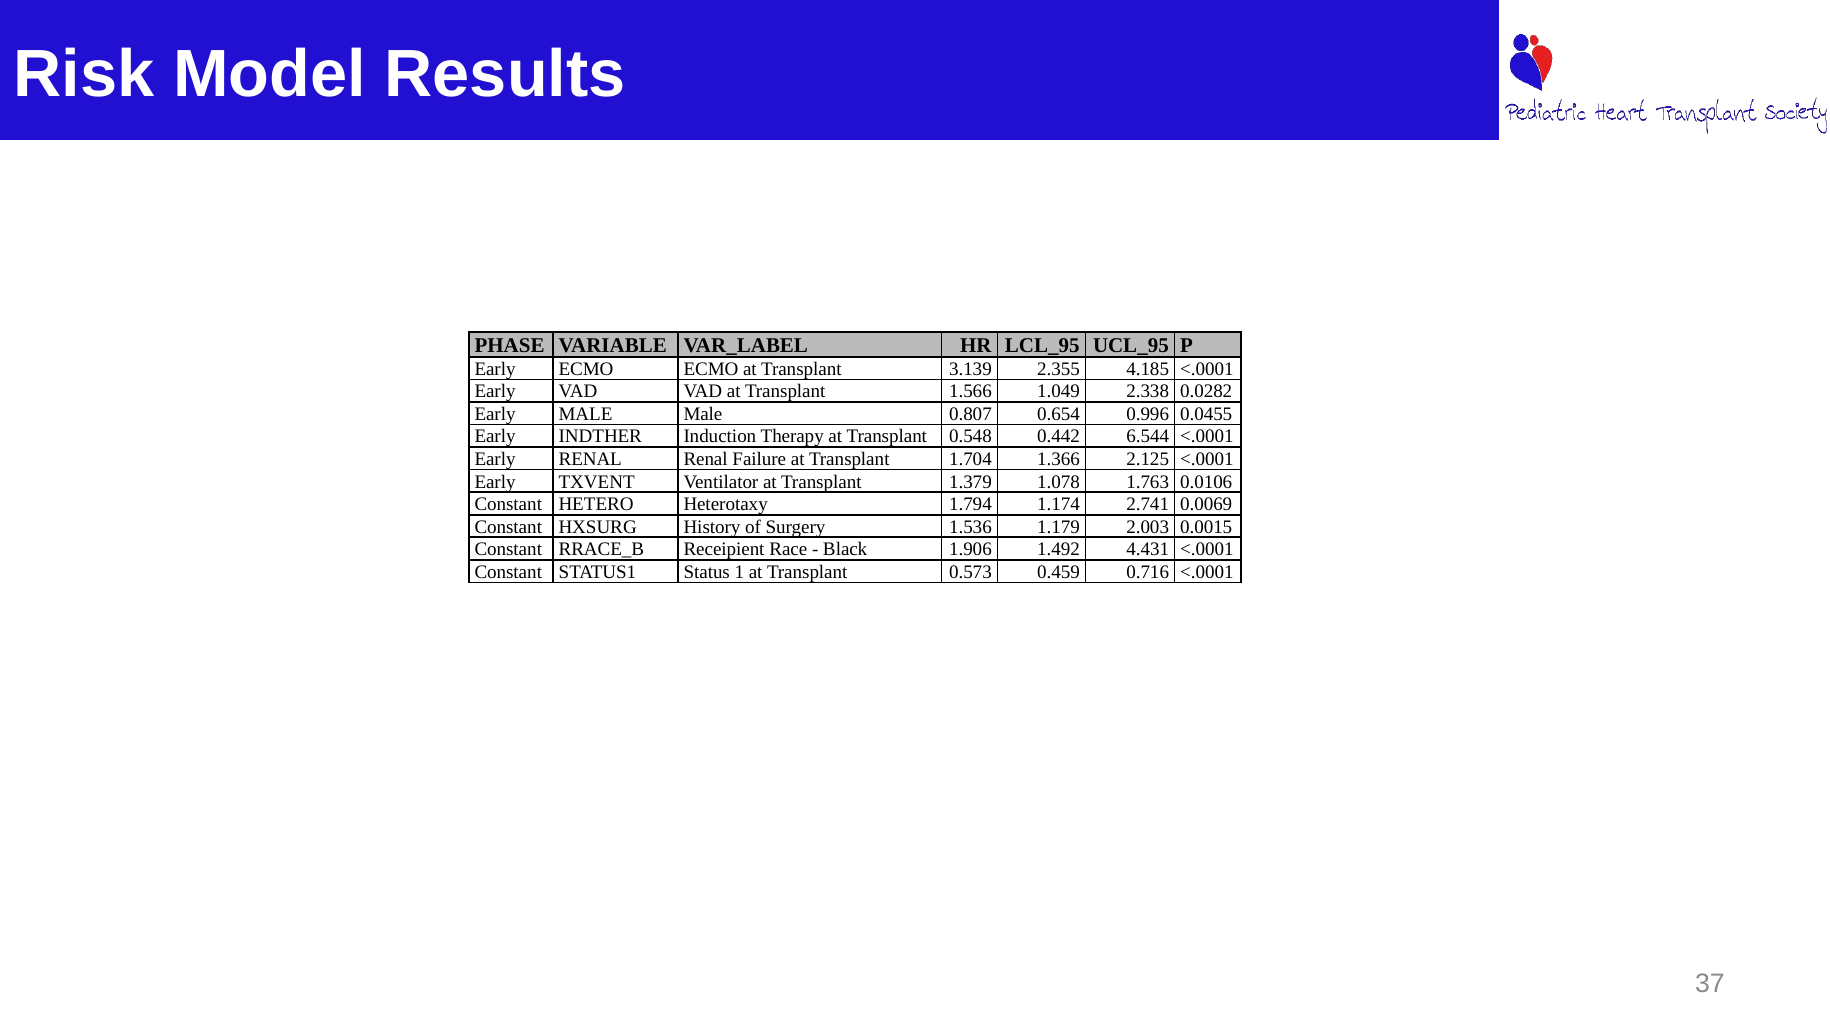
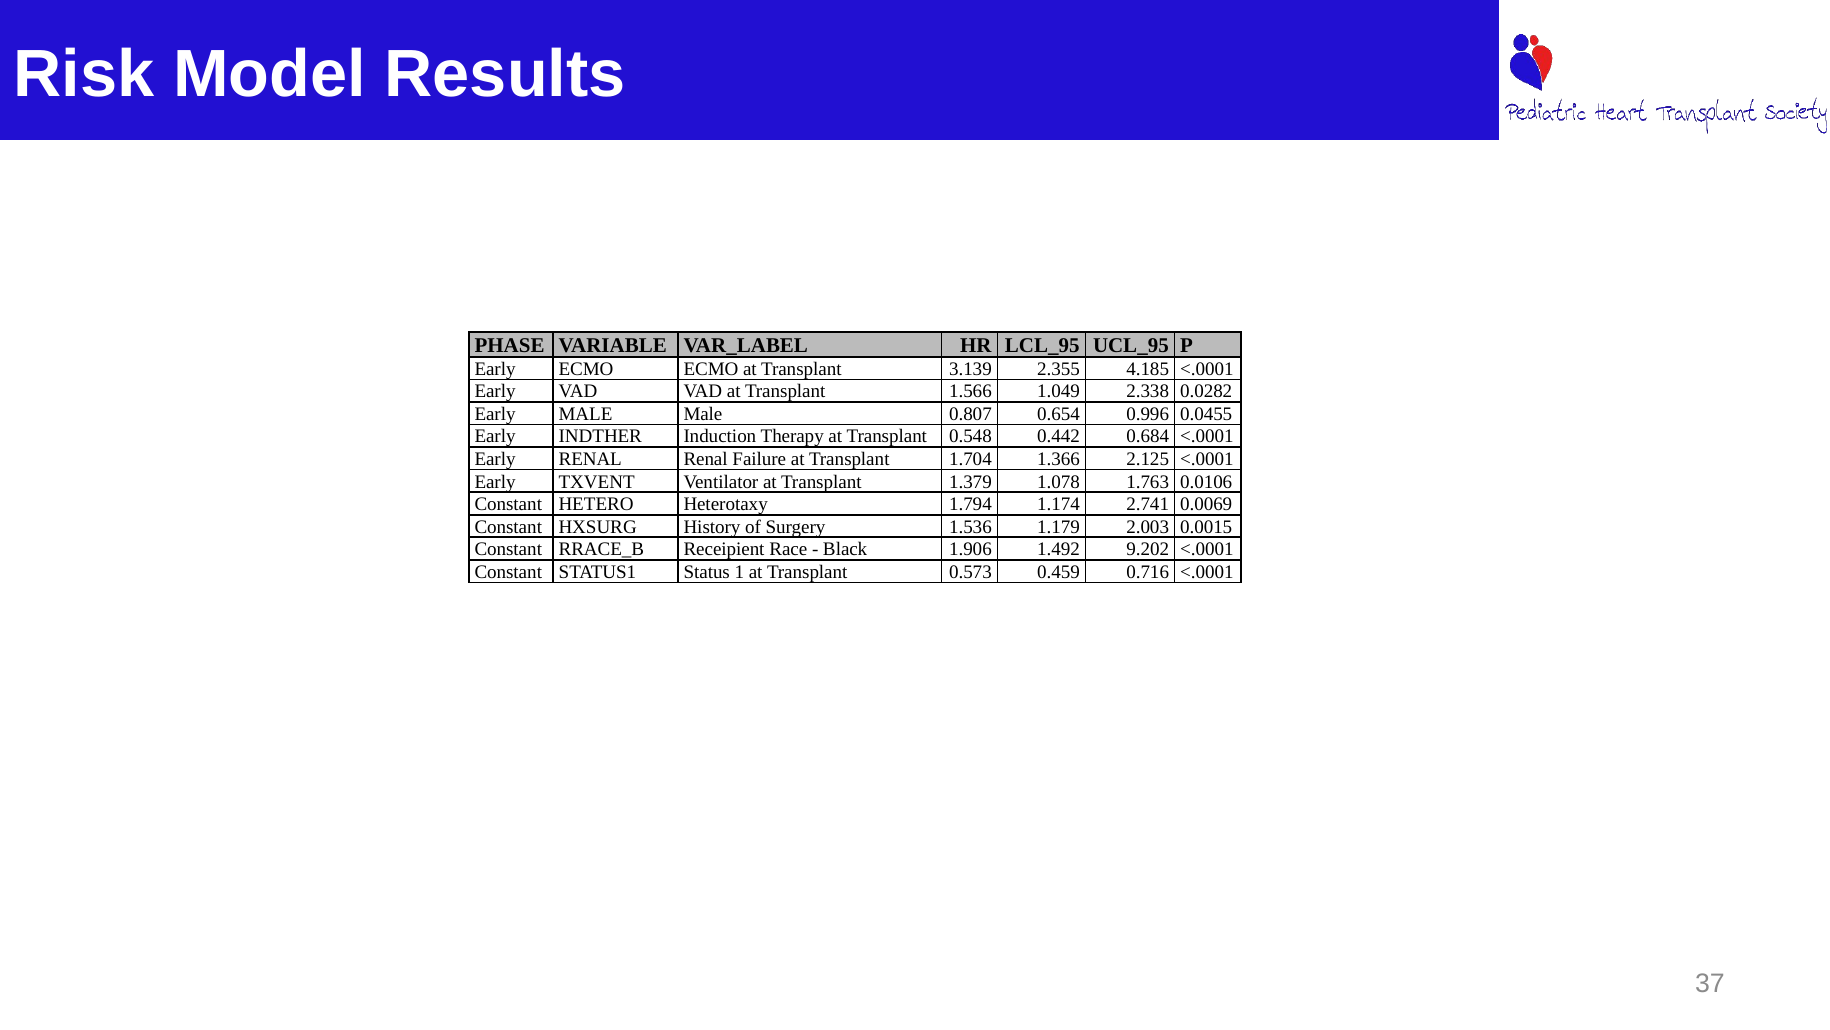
6.544: 6.544 -> 0.684
4.431: 4.431 -> 9.202
